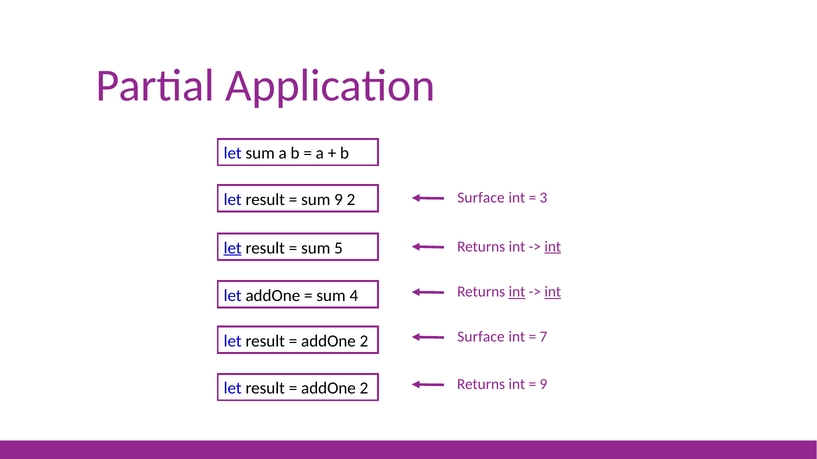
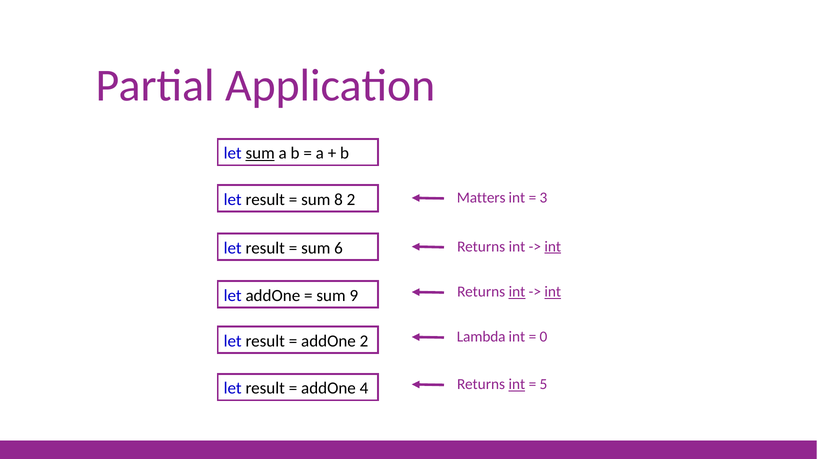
sum at (260, 153) underline: none -> present
sum 9: 9 -> 8
Surface at (481, 198): Surface -> Matters
let at (233, 248) underline: present -> none
5: 5 -> 6
4: 4 -> 9
addOne 2 Surface: Surface -> Lambda
7: 7 -> 0
2 at (364, 389): 2 -> 4
int at (517, 385) underline: none -> present
9 at (544, 385): 9 -> 5
